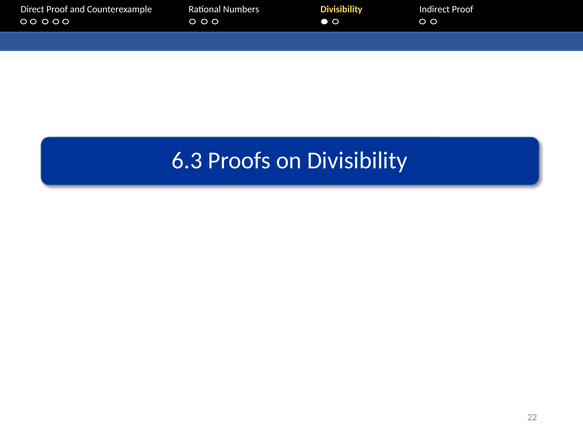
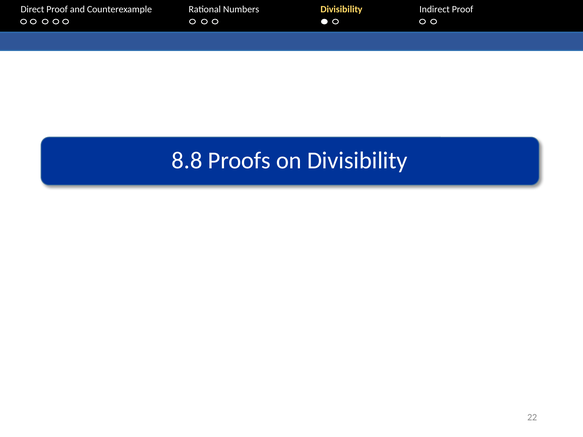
6.3: 6.3 -> 8.8
